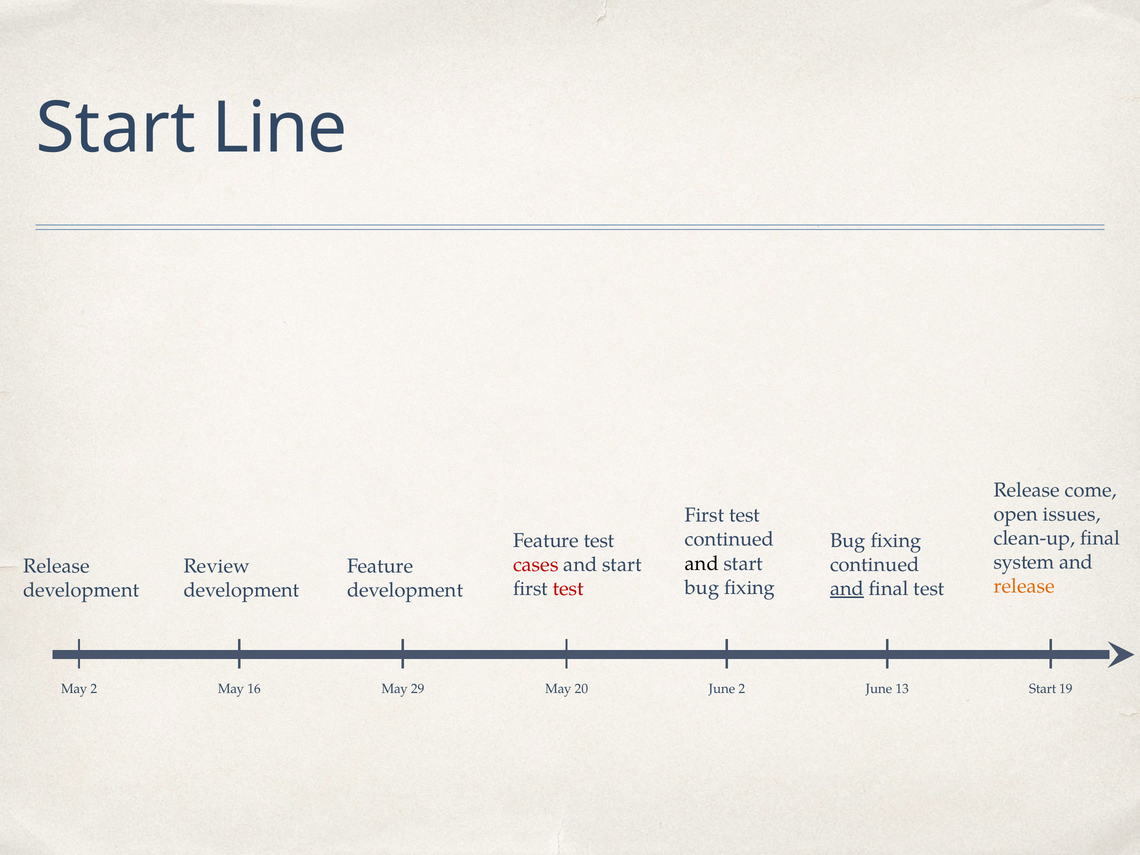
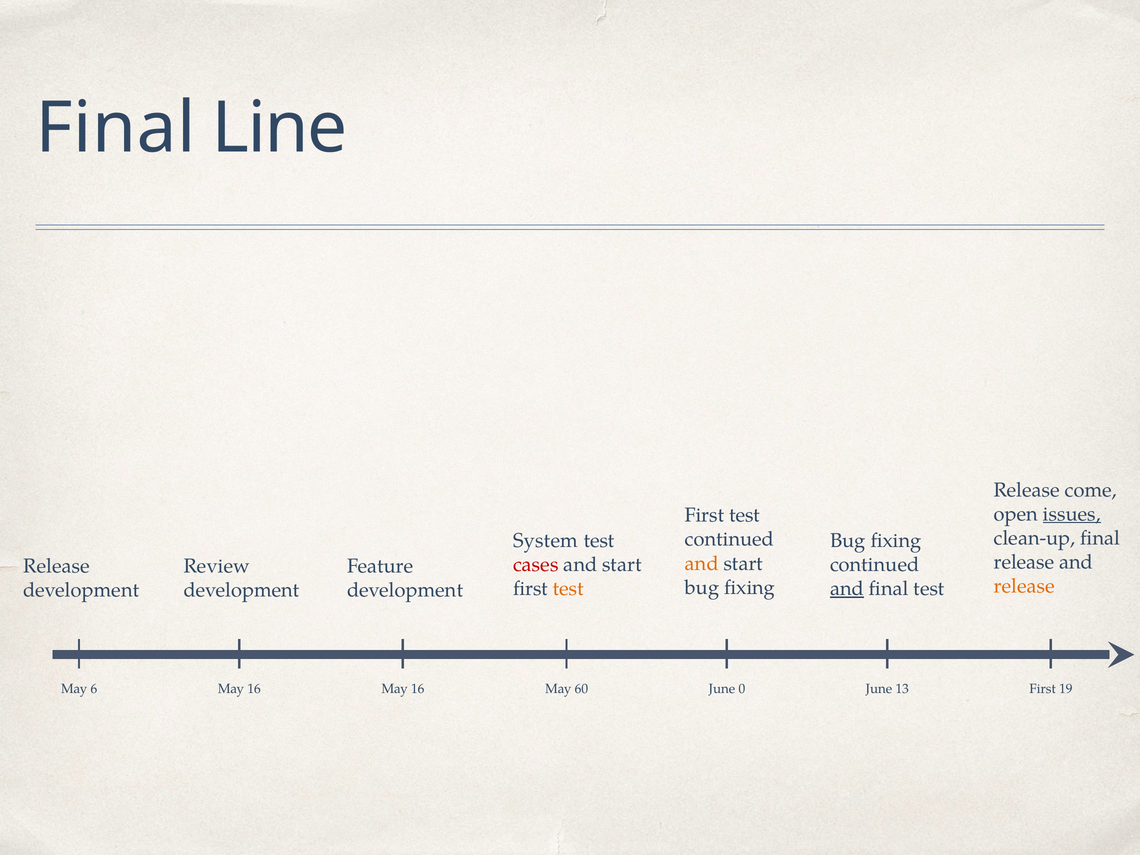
Start at (116, 128): Start -> Final
issues underline: none -> present
Feature at (546, 541): Feature -> System
system at (1024, 562): system -> release
and at (702, 563) colour: black -> orange
test at (568, 589) colour: red -> orange
May 2: 2 -> 6
16 May 29: 29 -> 16
20: 20 -> 60
June 2: 2 -> 0
13 Start: Start -> First
